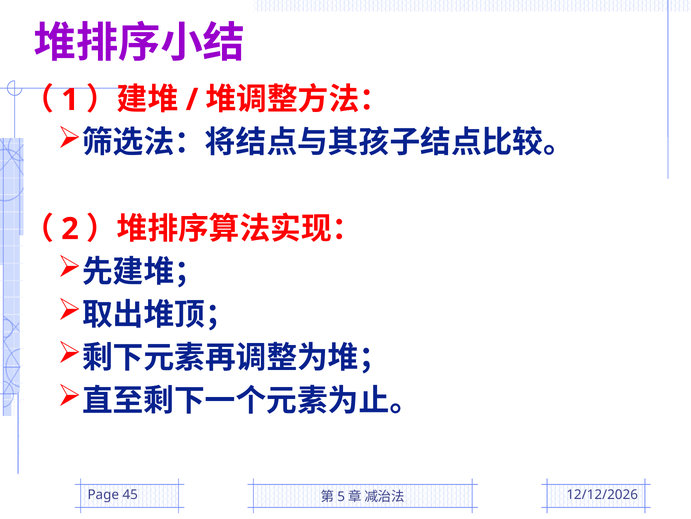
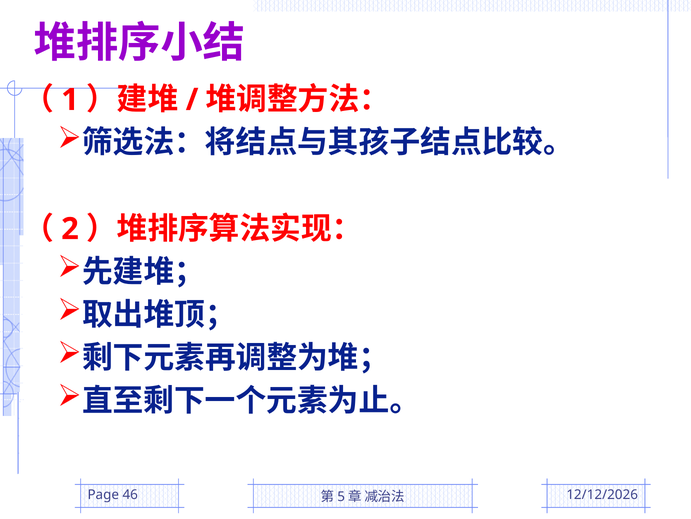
45: 45 -> 46
